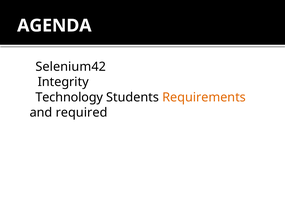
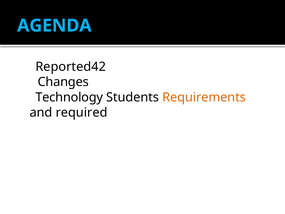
AGENDA colour: white -> light blue
Selenium42: Selenium42 -> Reported42
Integrity: Integrity -> Changes
